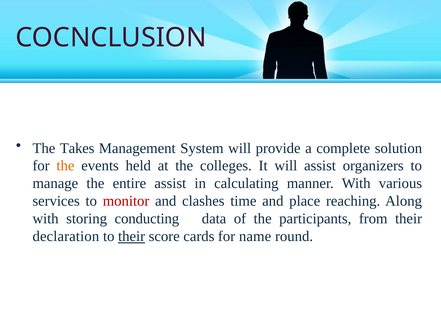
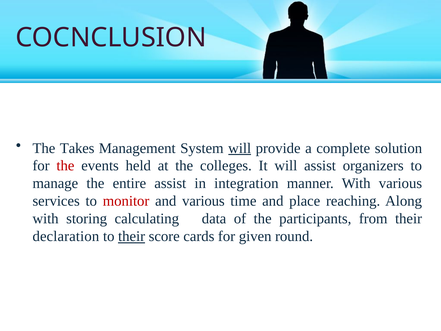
will at (240, 148) underline: none -> present
the at (65, 166) colour: orange -> red
calculating: calculating -> integration
and clashes: clashes -> various
conducting: conducting -> calculating
name: name -> given
